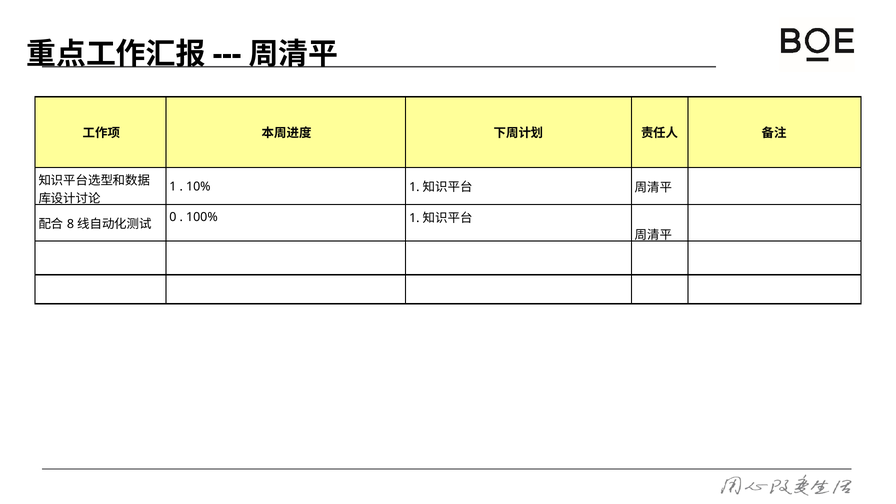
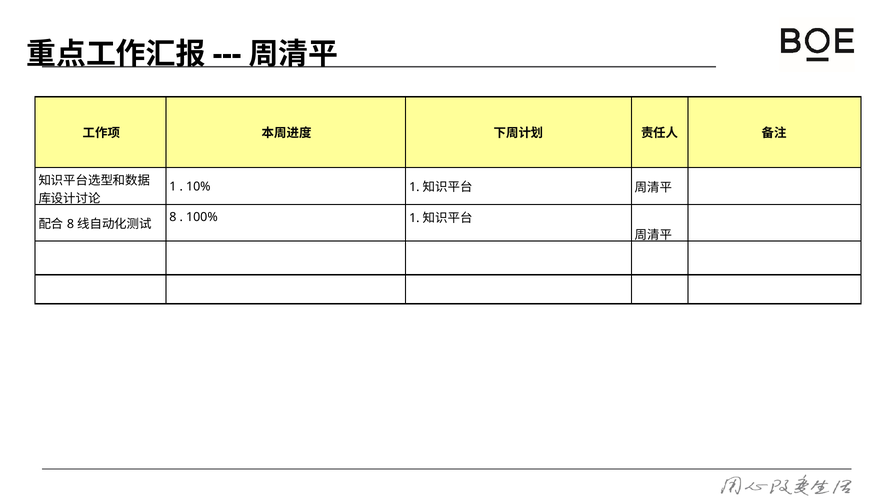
0 at (173, 217): 0 -> 8
